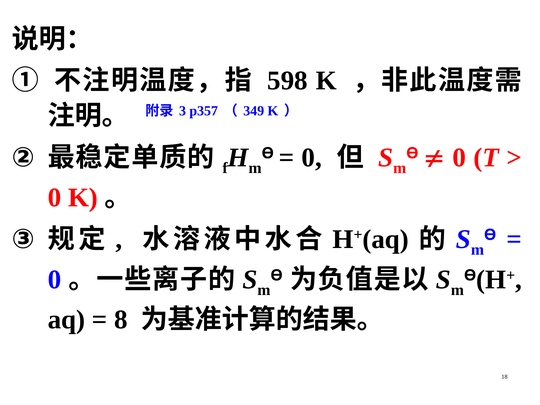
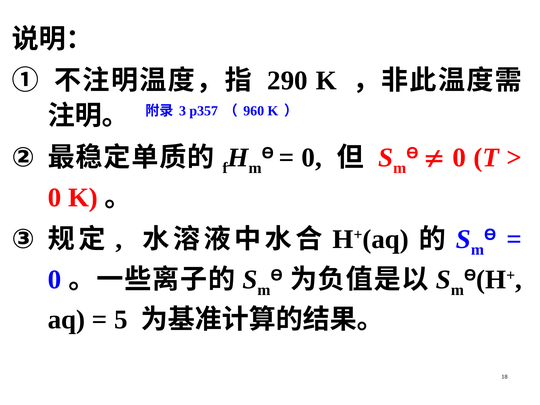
598: 598 -> 290
349: 349 -> 960
8: 8 -> 5
